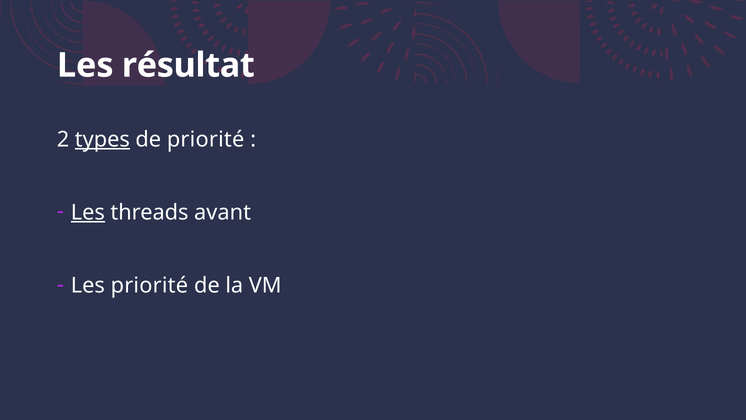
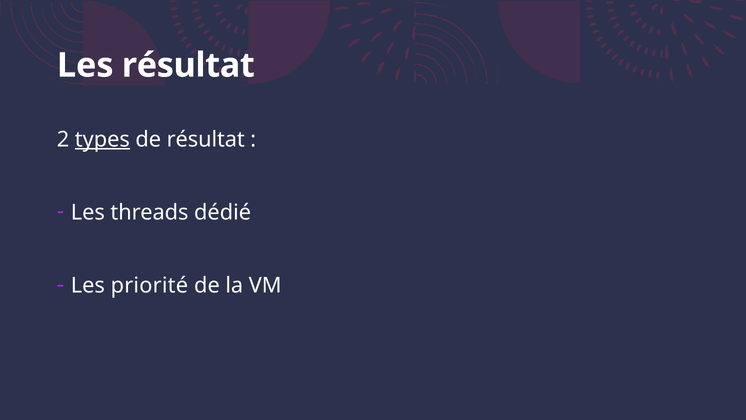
de priorité: priorité -> résultat
Les at (88, 212) underline: present -> none
avant: avant -> dédié
